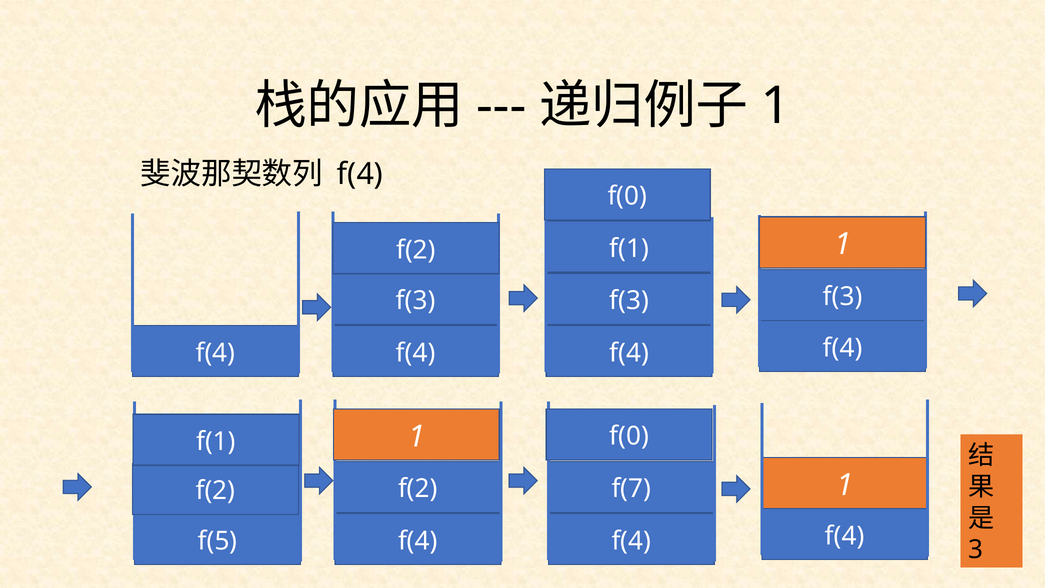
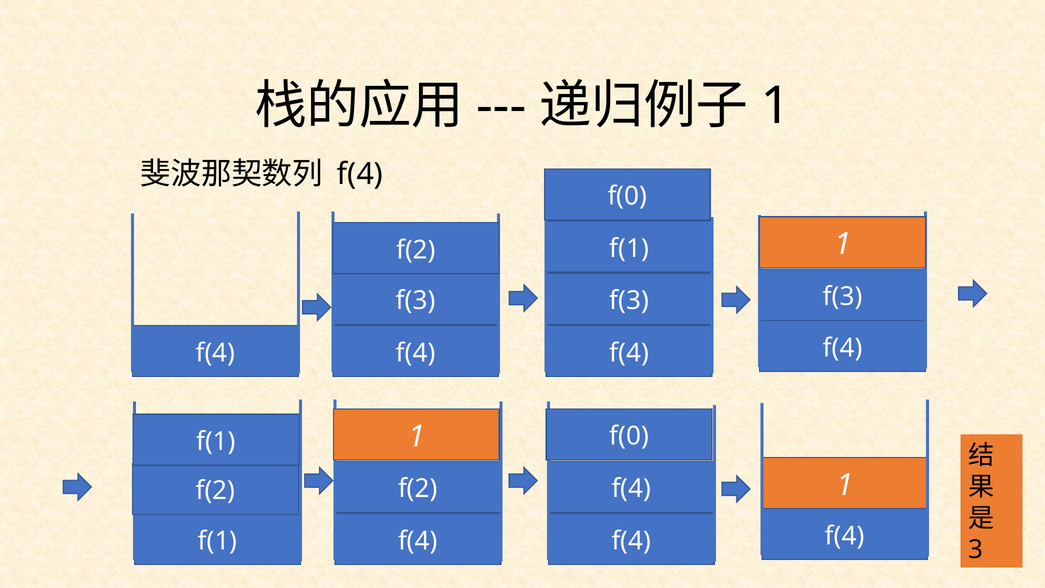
f(7 at (631, 489): f(7 -> f(4
f(5 at (218, 541): f(5 -> f(1
